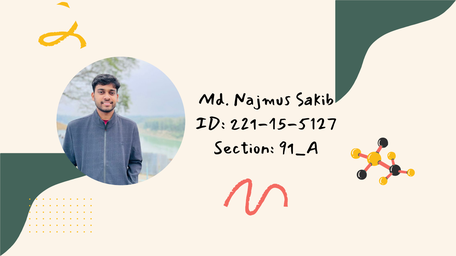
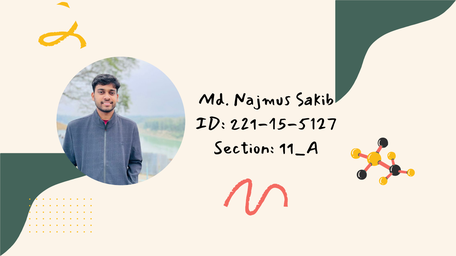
91_A: 91_A -> 11_A
